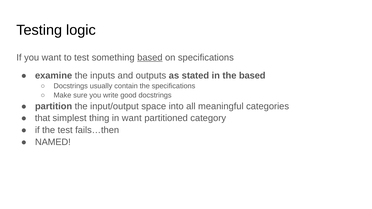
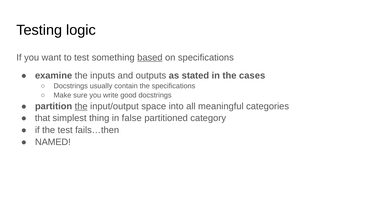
the based: based -> cases
the at (81, 106) underline: none -> present
in want: want -> false
